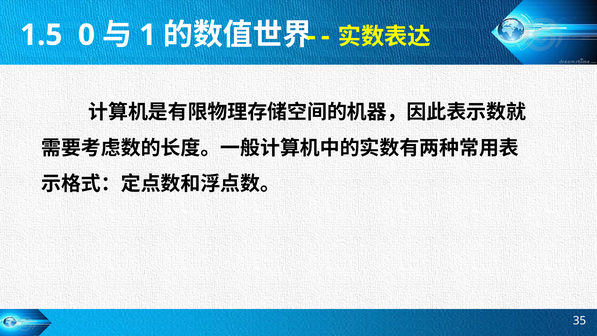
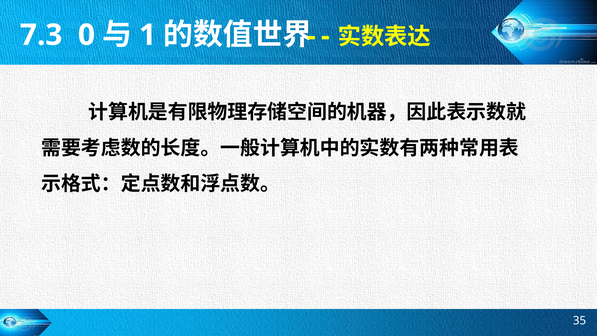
1.5: 1.5 -> 7.3
